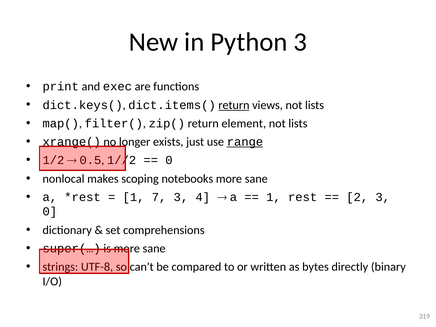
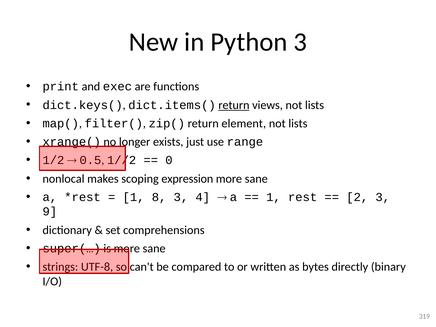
range underline: present -> none
notebooks: notebooks -> expression
7: 7 -> 8
0 at (50, 212): 0 -> 9
